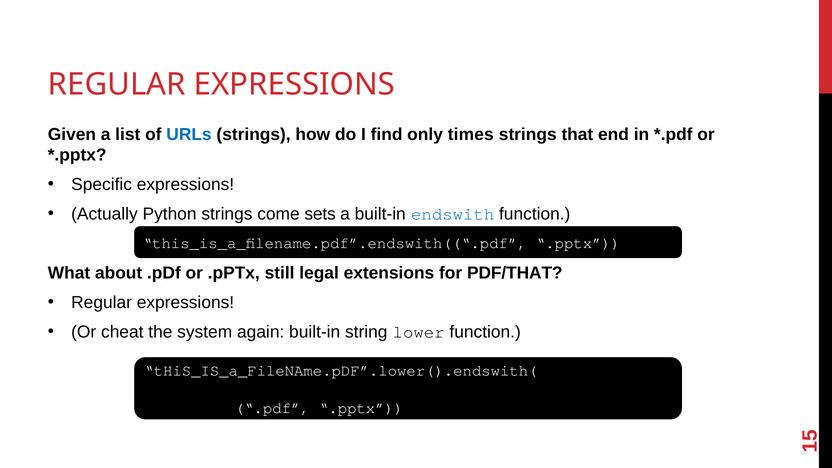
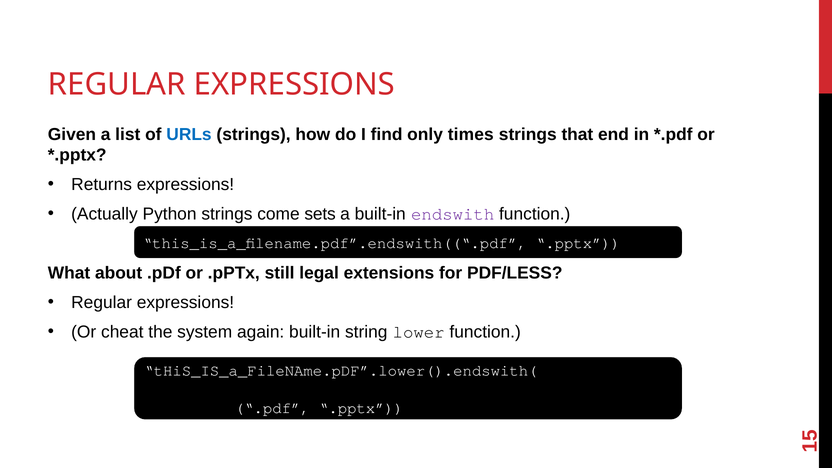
Specific: Specific -> Returns
endswith colour: blue -> purple
PDF/THAT: PDF/THAT -> PDF/LESS
